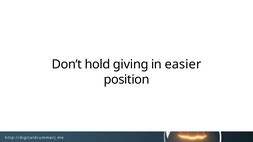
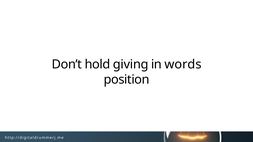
easier: easier -> words
